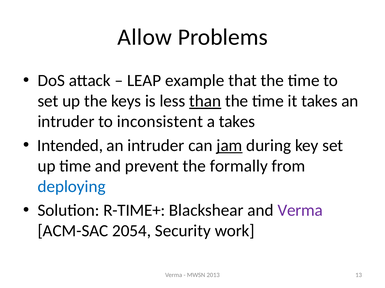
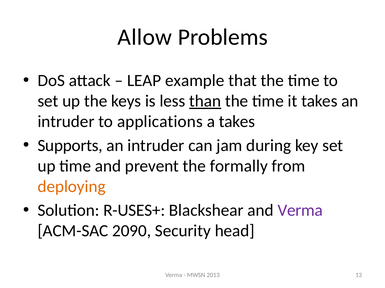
inconsistent: inconsistent -> applications
Intended: Intended -> Supports
jam underline: present -> none
deploying colour: blue -> orange
R-TIME+: R-TIME+ -> R-USES+
2054: 2054 -> 2090
work: work -> head
